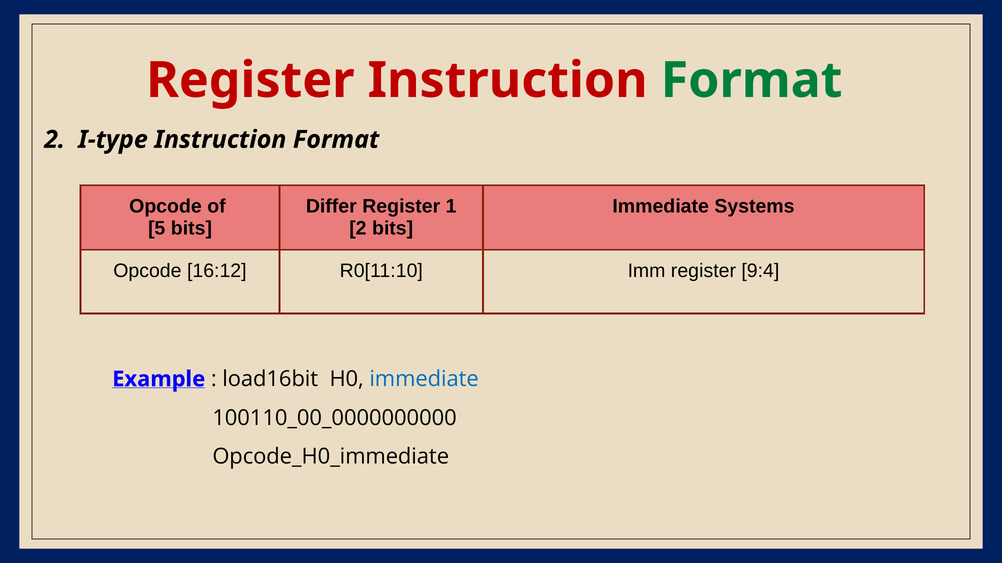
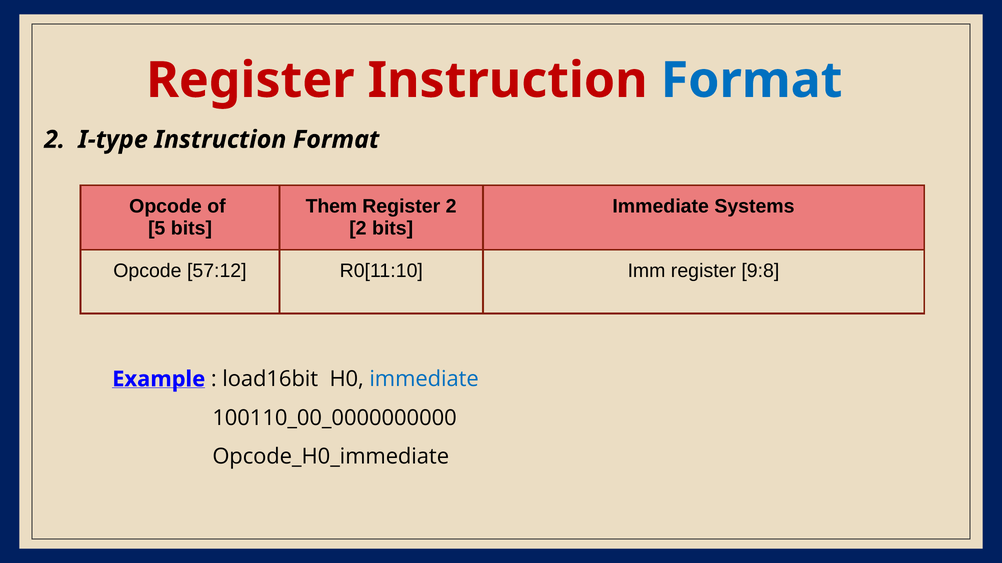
Format at (752, 80) colour: green -> blue
Differ: Differ -> Them
Register 1: 1 -> 2
16:12: 16:12 -> 57:12
9:4: 9:4 -> 9:8
